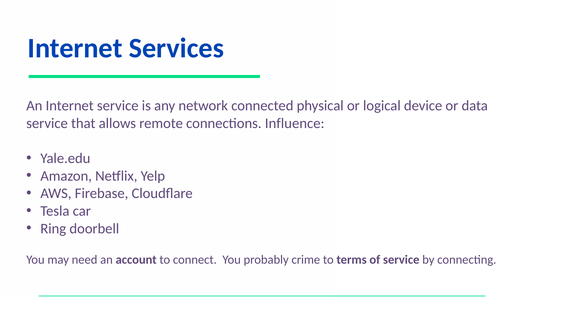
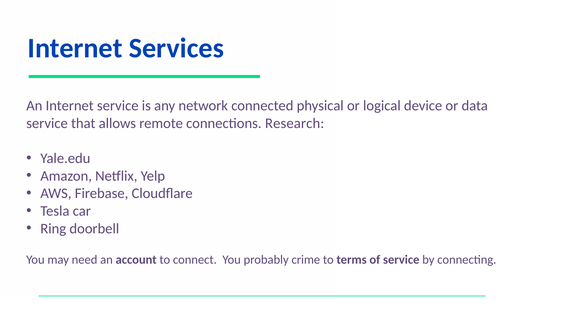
Influence: Influence -> Research
